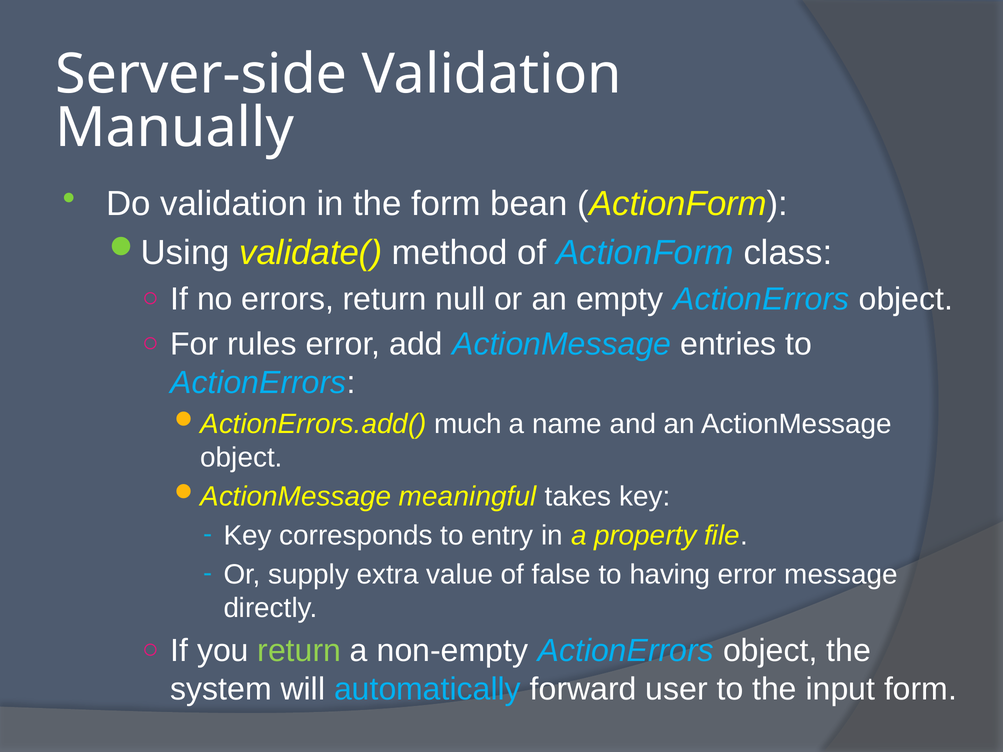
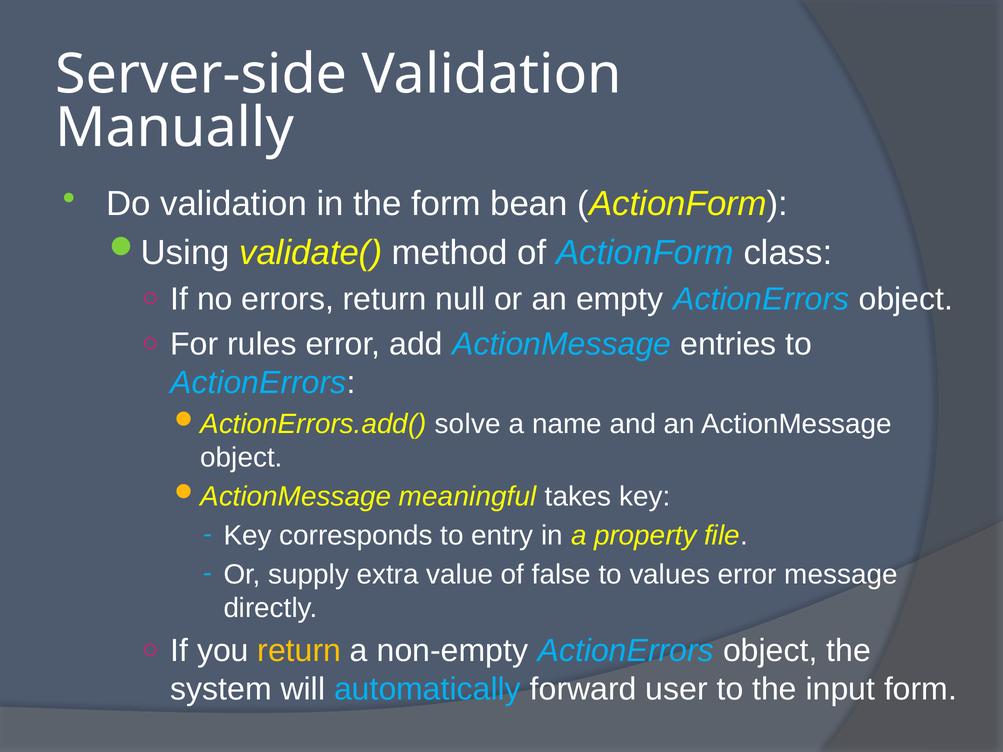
much: much -> solve
having: having -> values
return at (299, 651) colour: light green -> yellow
